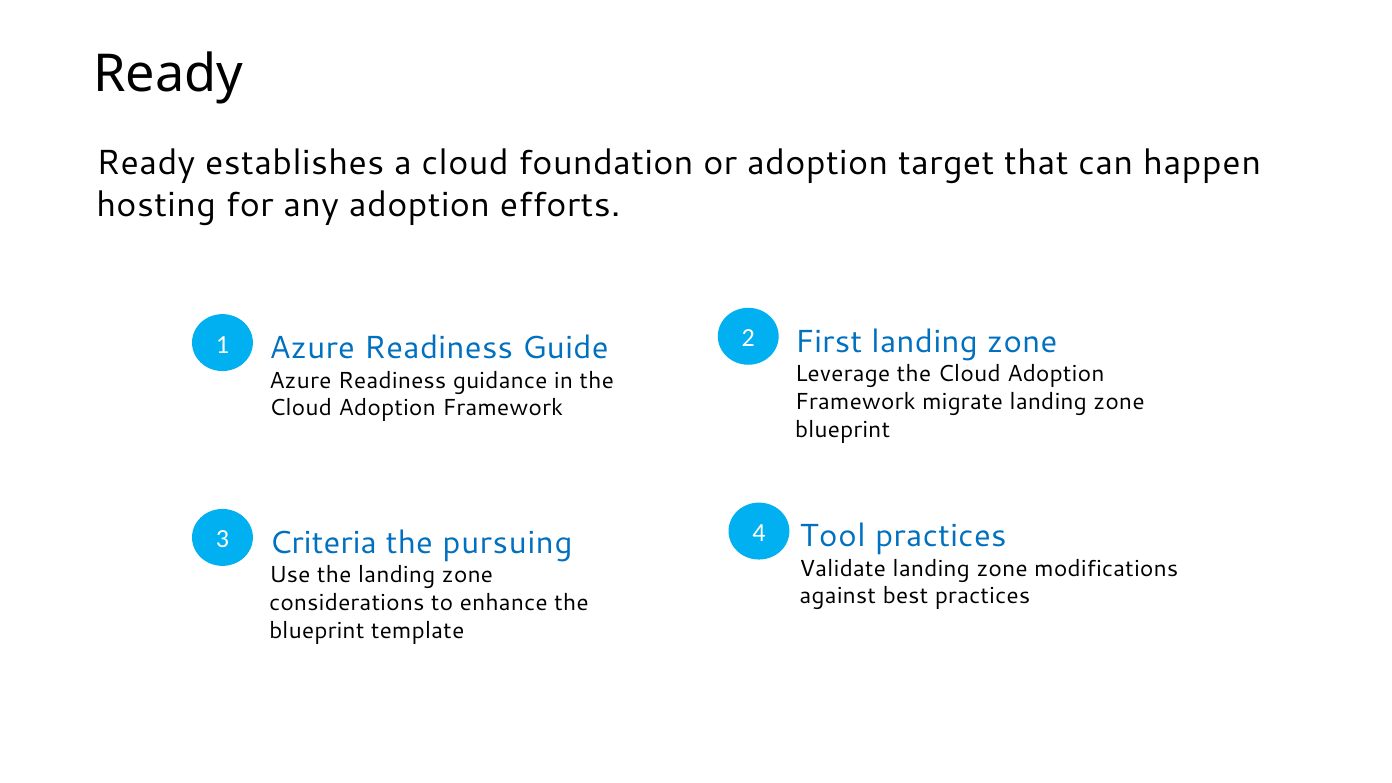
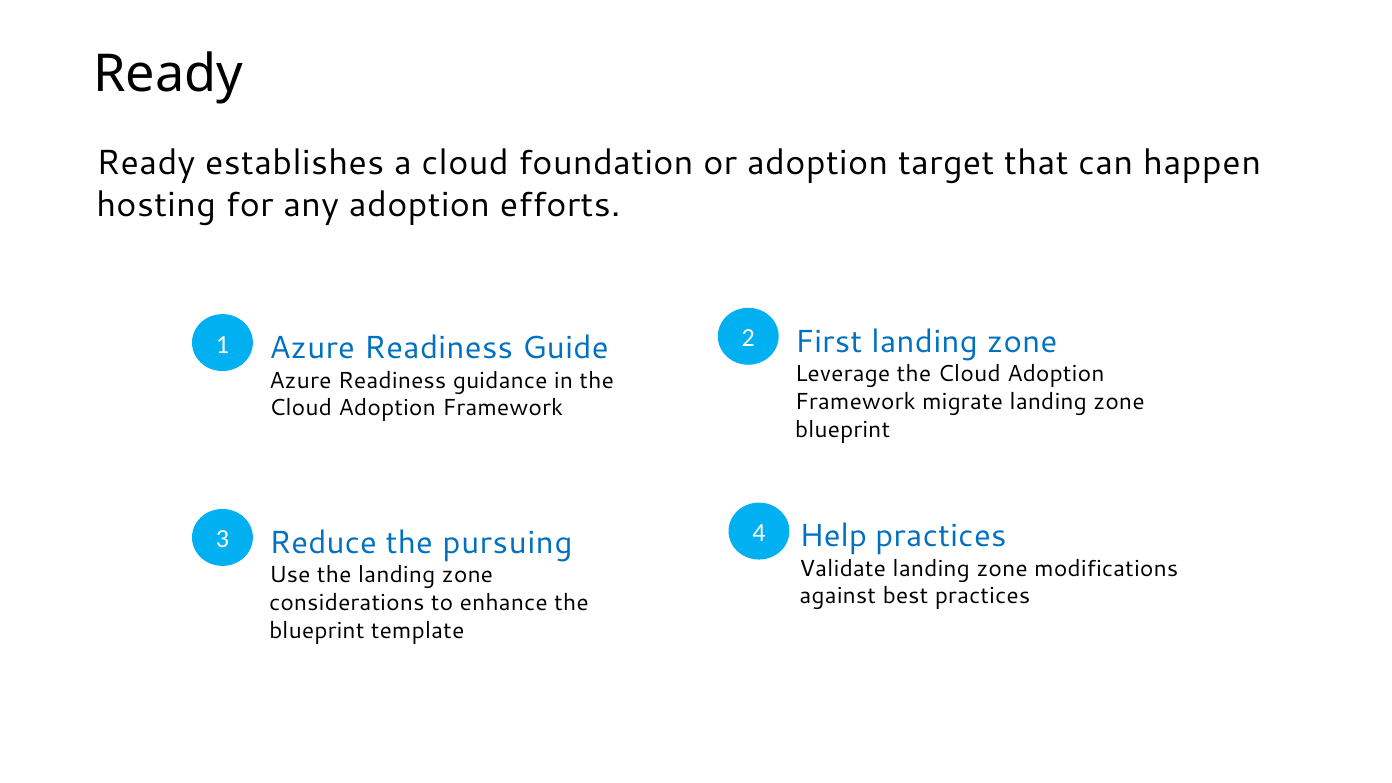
Tool: Tool -> Help
Criteria: Criteria -> Reduce
